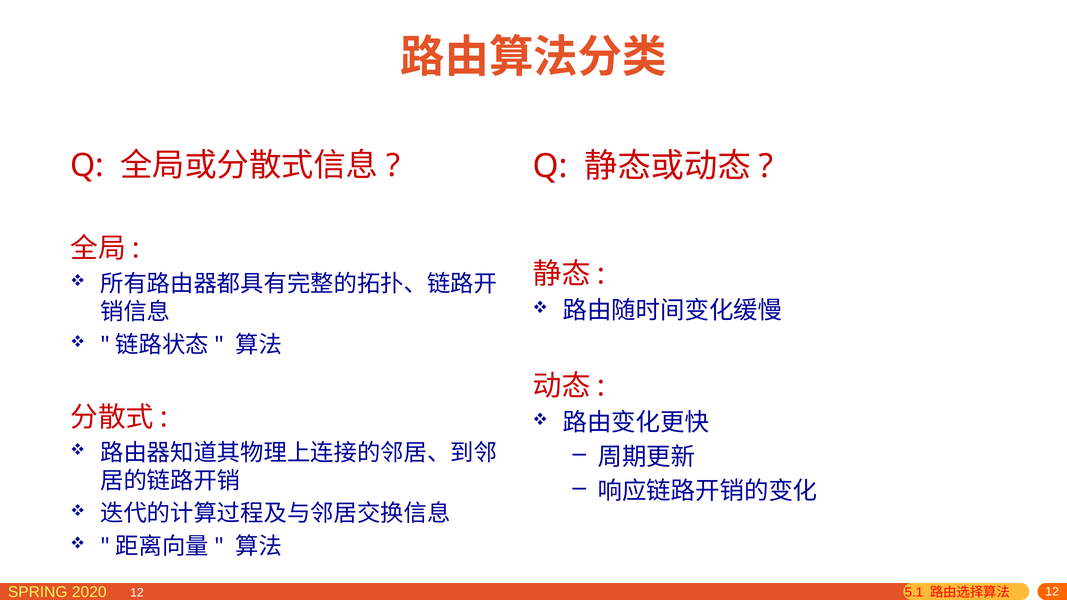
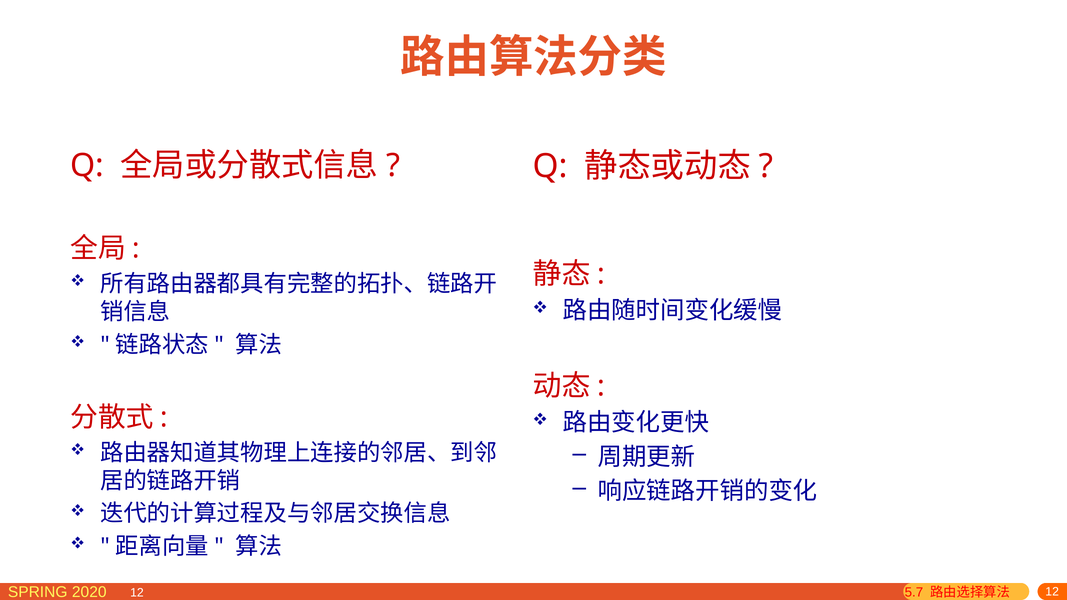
5.1: 5.1 -> 5.7
